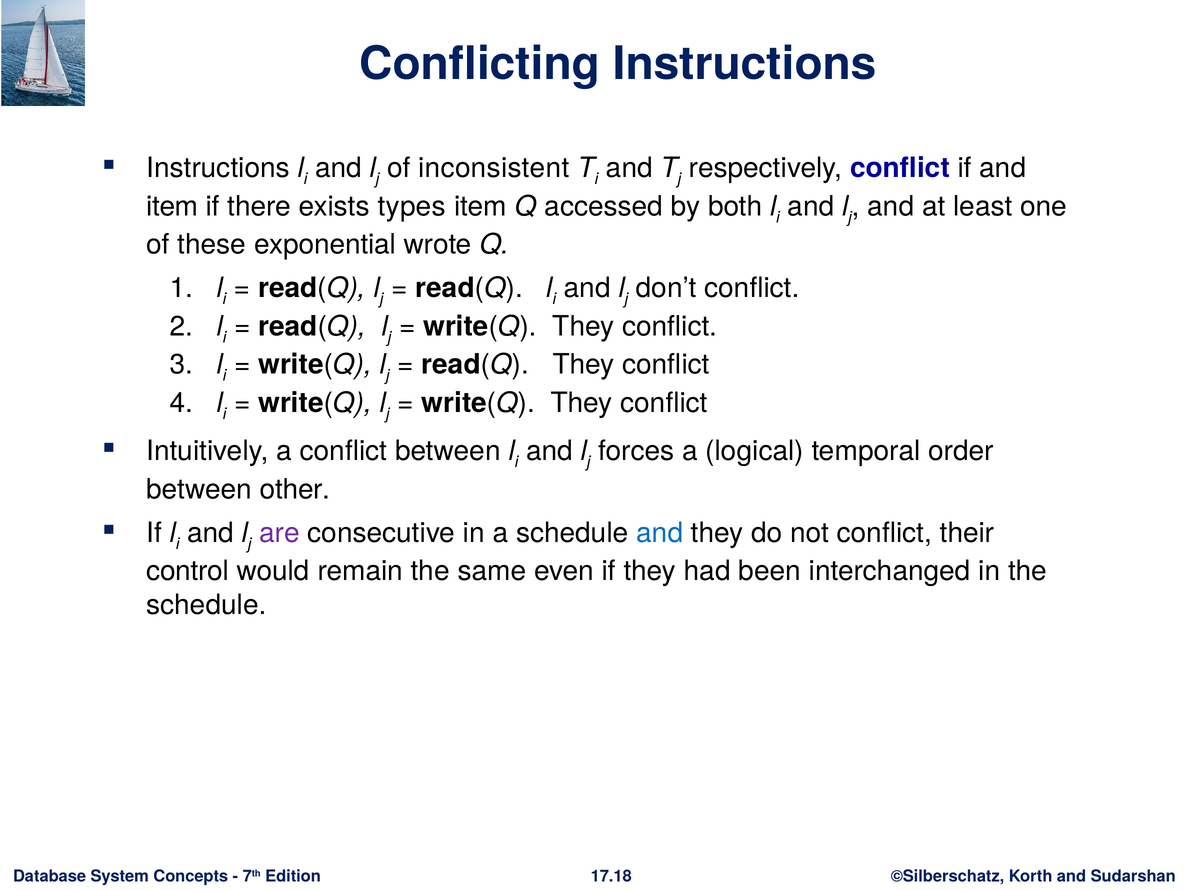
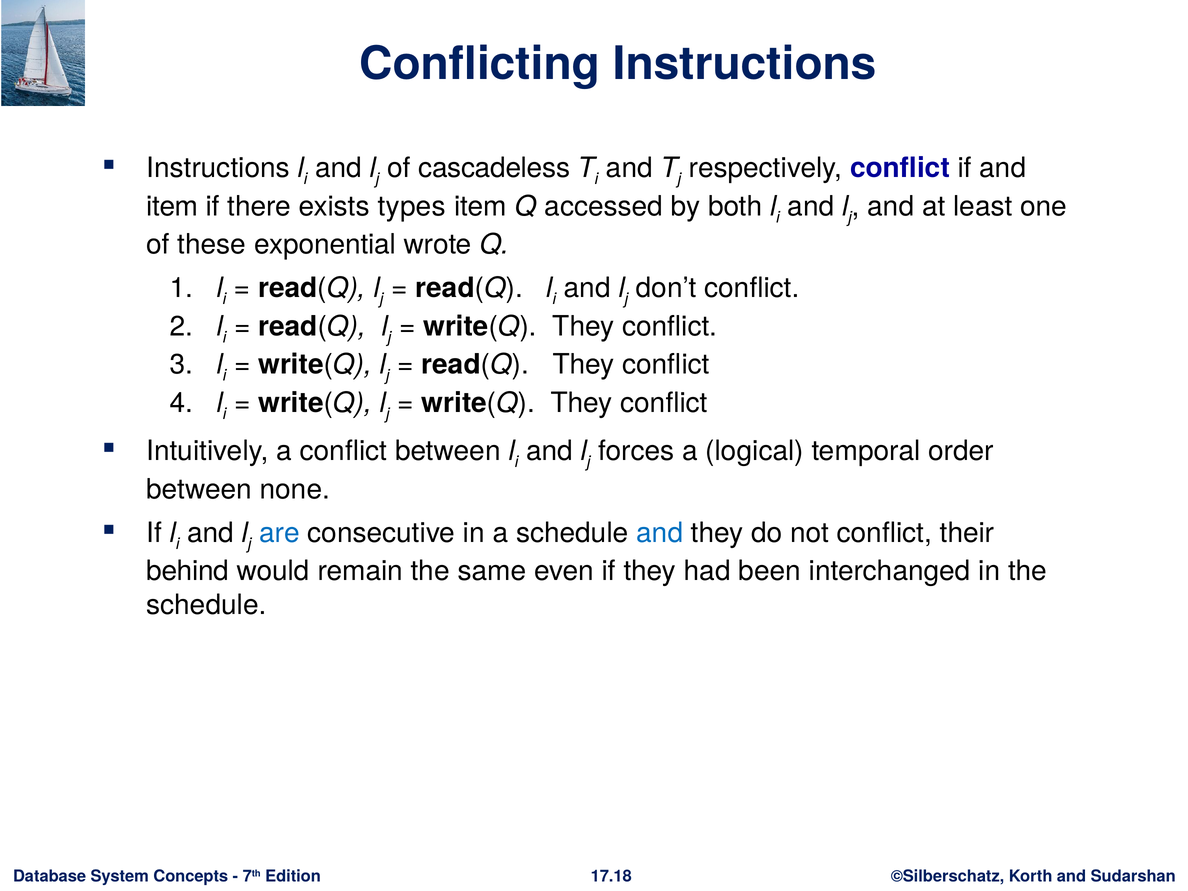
inconsistent: inconsistent -> cascadeless
other: other -> none
are colour: purple -> blue
control: control -> behind
